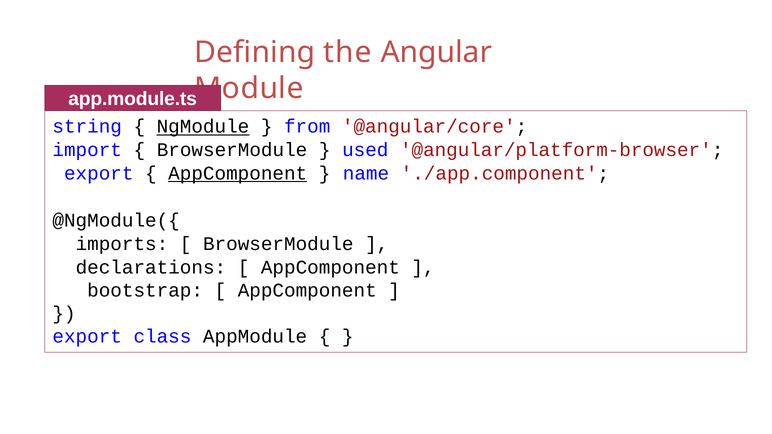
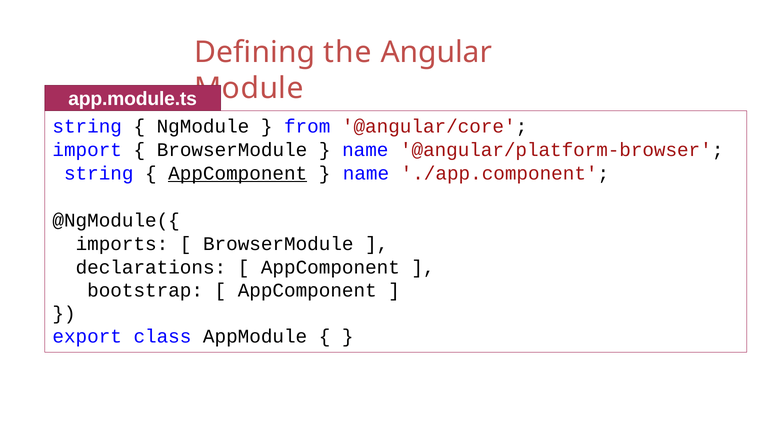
NgModule underline: present -> none
used at (365, 150): used -> name
export at (99, 173): export -> string
